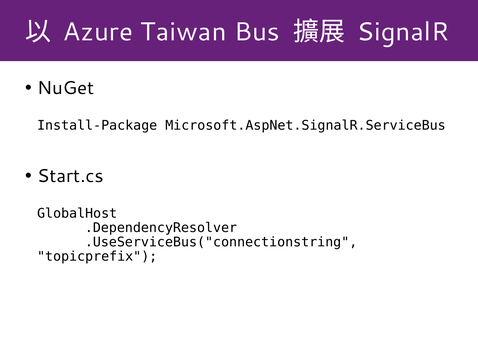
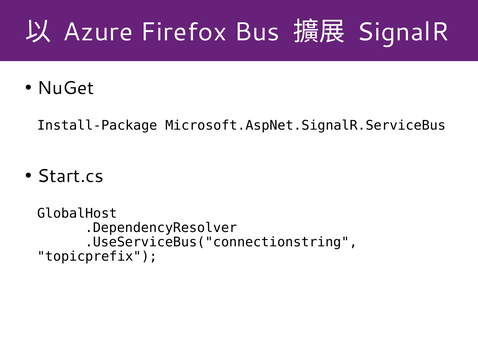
Taiwan: Taiwan -> Firefox
